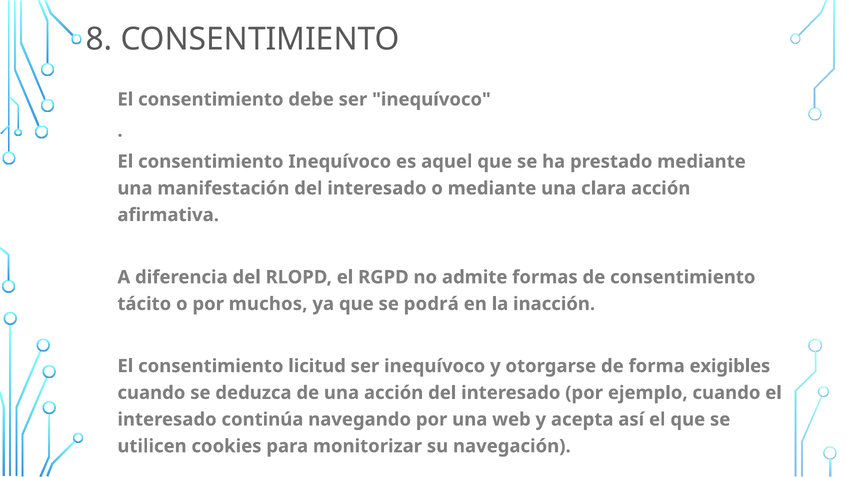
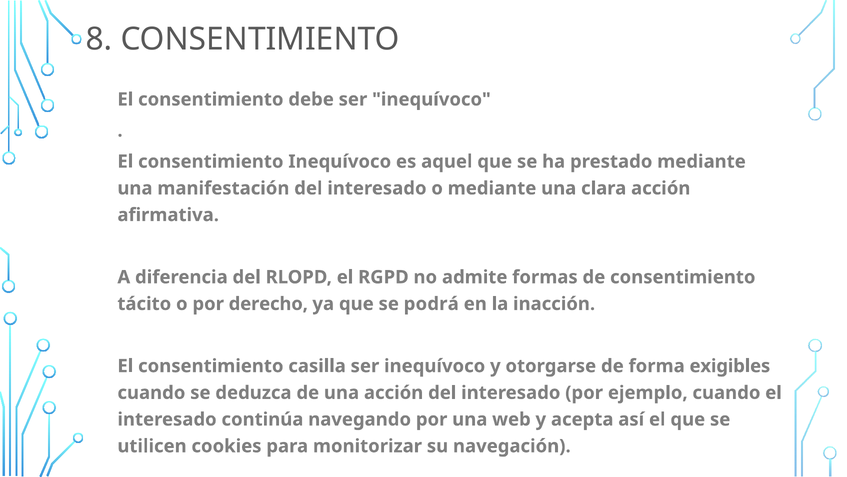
muchos: muchos -> derecho
licitud: licitud -> casilla
